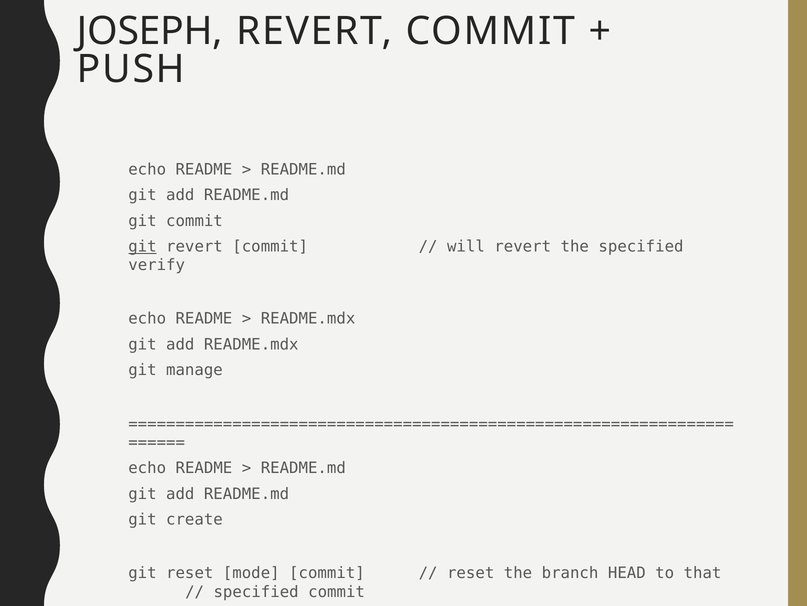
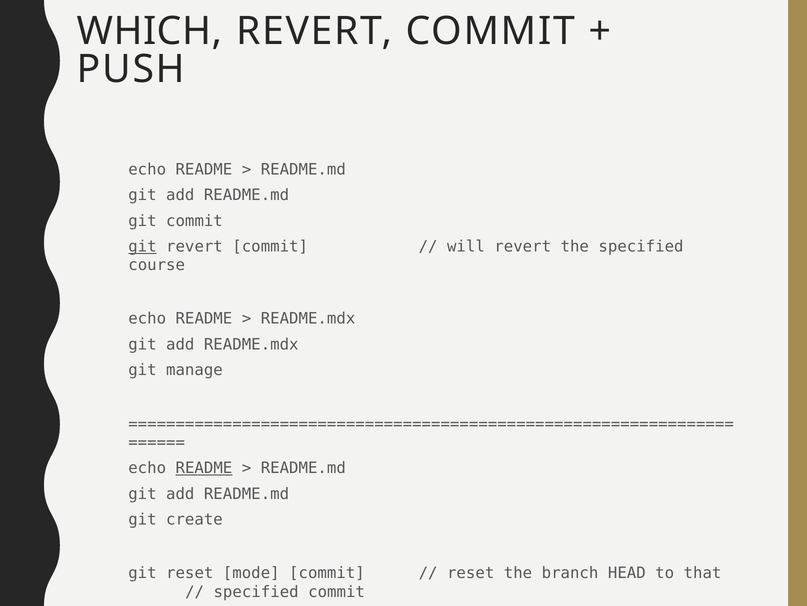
JOSEPH: JOSEPH -> WHICH
verify: verify -> course
README at (204, 468) underline: none -> present
